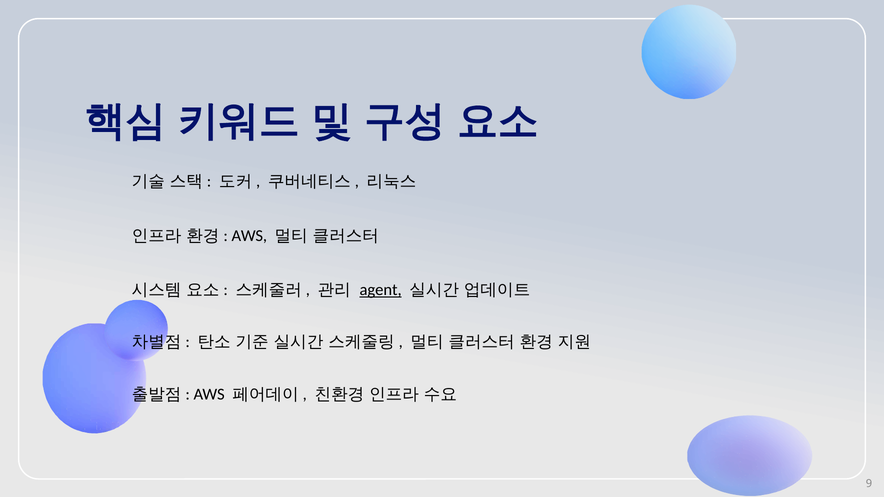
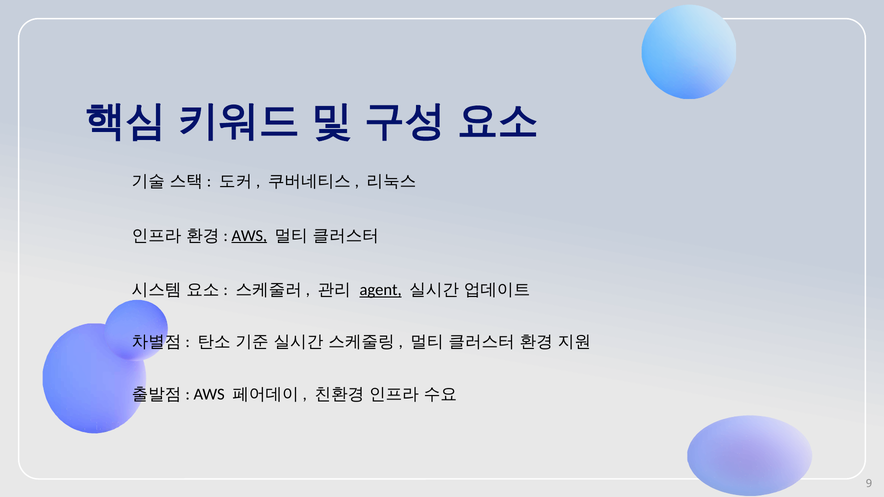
AWS at (249, 236) underline: none -> present
